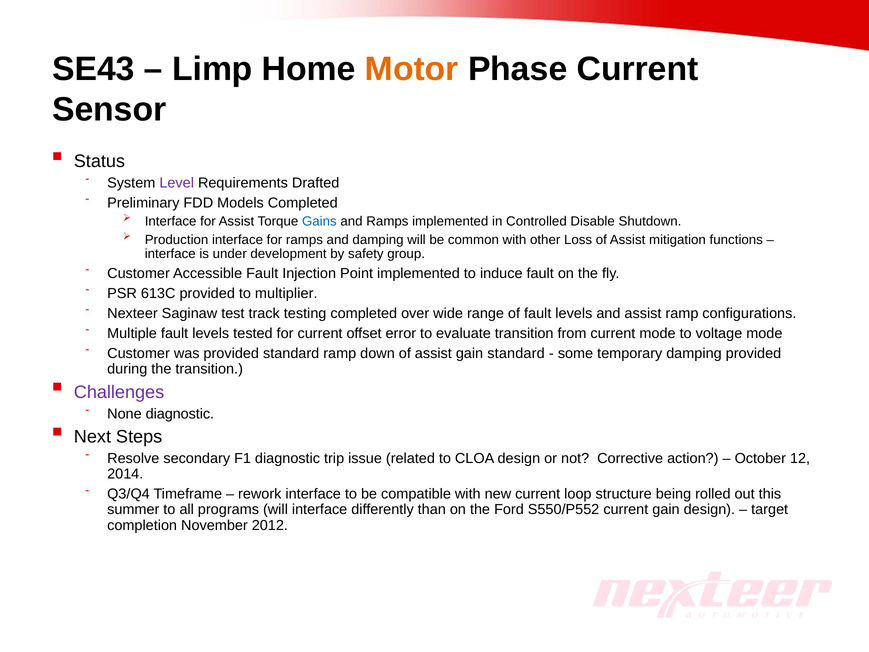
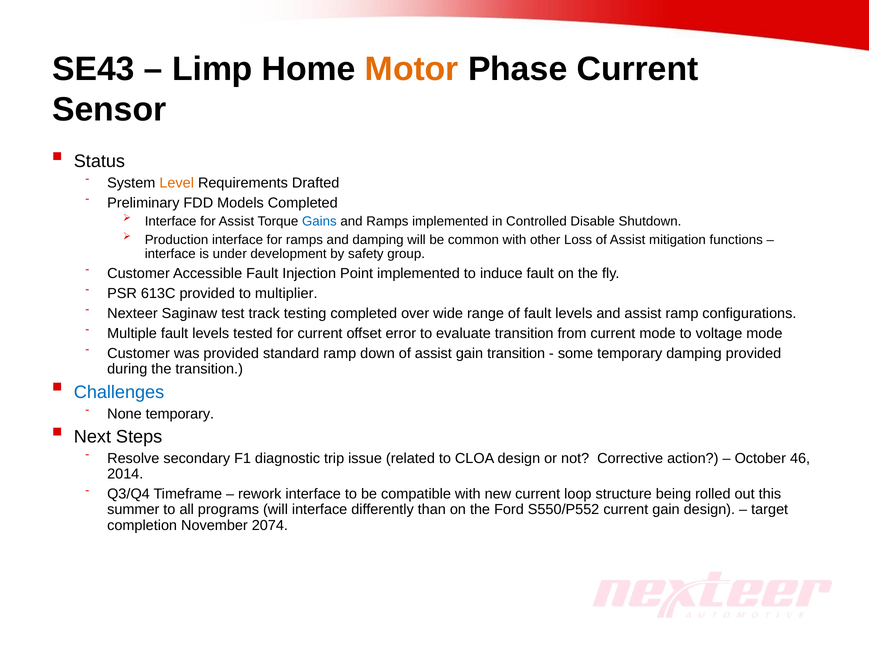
Level colour: purple -> orange
gain standard: standard -> transition
Challenges colour: purple -> blue
None diagnostic: diagnostic -> temporary
12: 12 -> 46
2012: 2012 -> 2074
